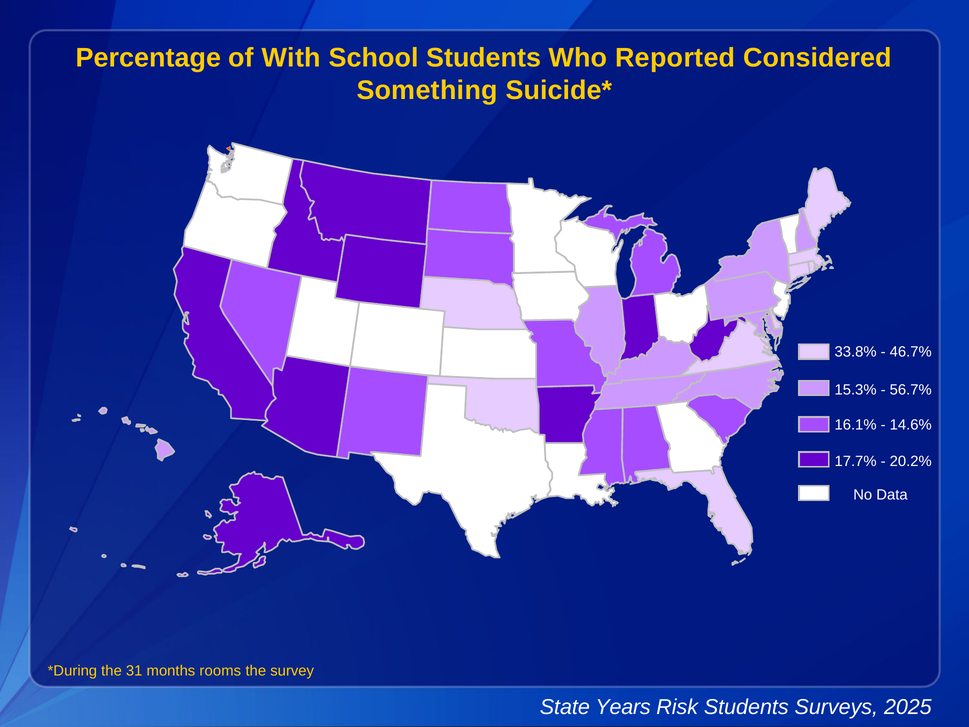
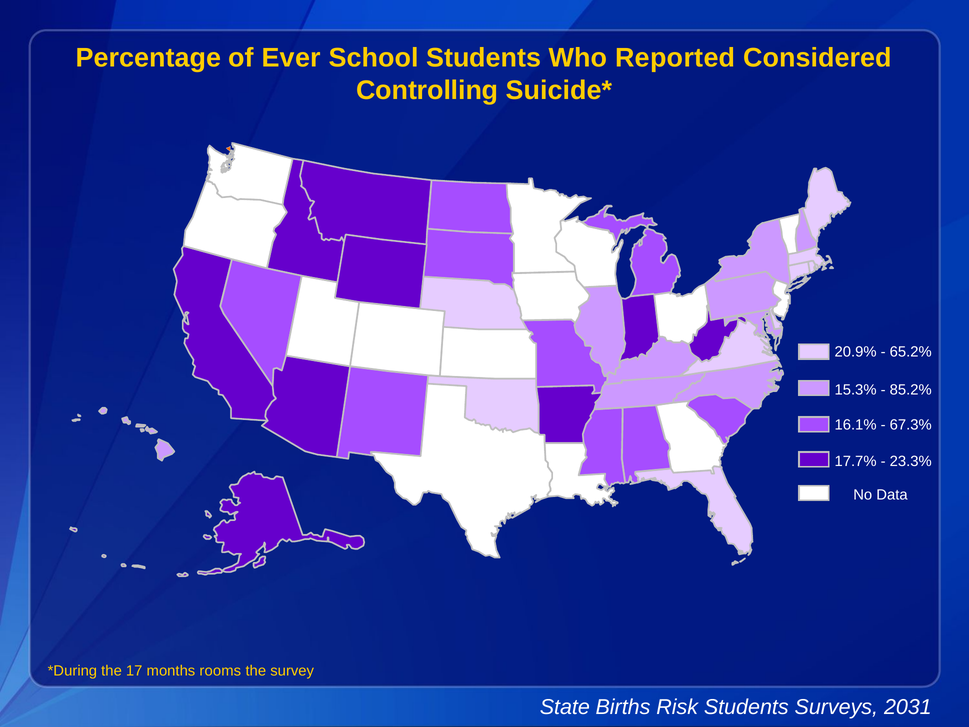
With: With -> Ever
Something: Something -> Controlling
33.8%: 33.8% -> 20.9%
46.7%: 46.7% -> 65.2%
56.7%: 56.7% -> 85.2%
14.6%: 14.6% -> 67.3%
20.2%: 20.2% -> 23.3%
31: 31 -> 17
Years: Years -> Births
2025: 2025 -> 2031
